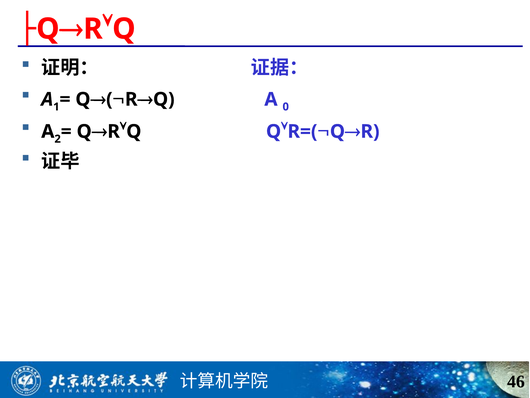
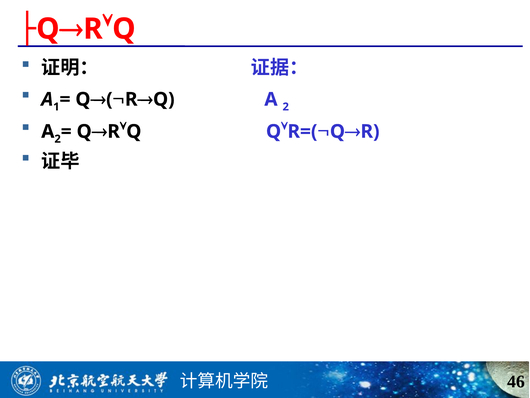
0 at (286, 107): 0 -> 2
